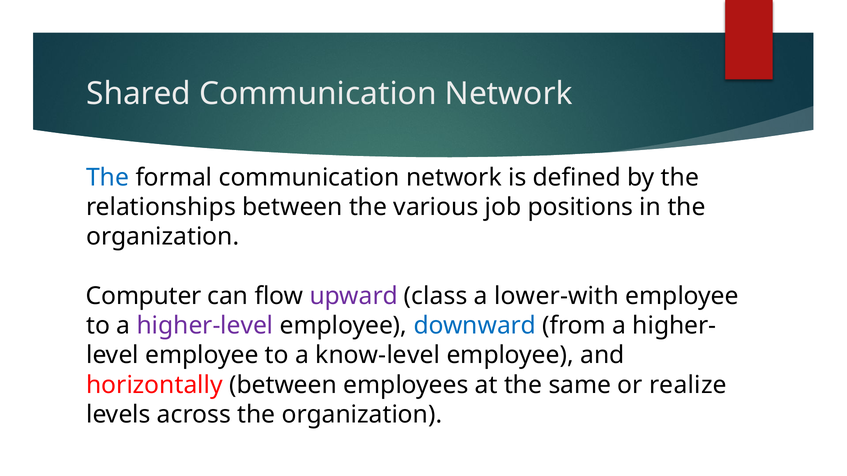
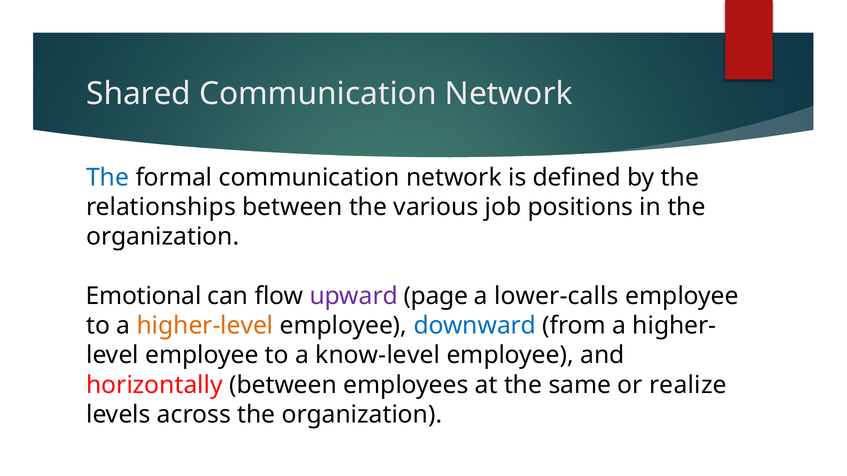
Computer: Computer -> Emotional
class: class -> page
lower-with: lower-with -> lower-calls
higher-level colour: purple -> orange
